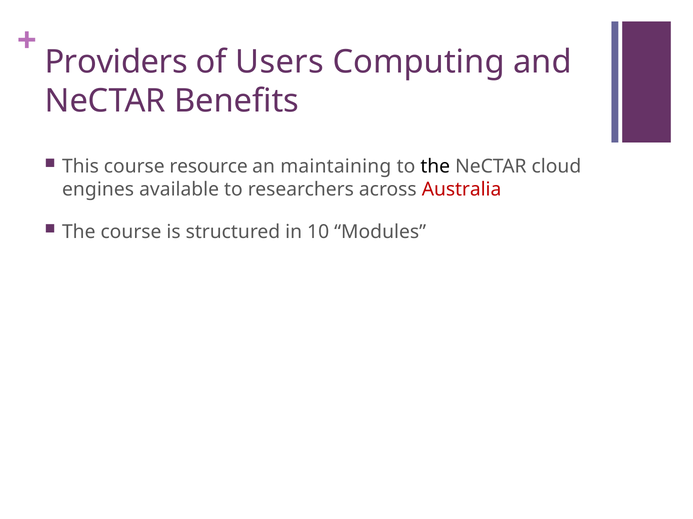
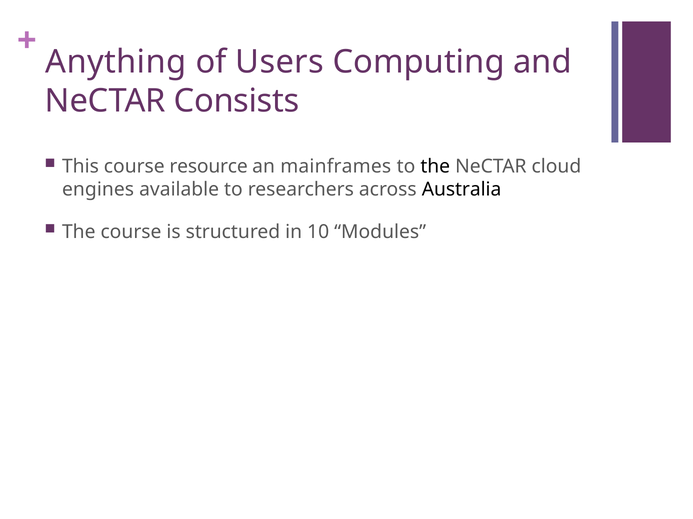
Providers: Providers -> Anything
Benefits: Benefits -> Consists
maintaining: maintaining -> mainframes
Australia colour: red -> black
